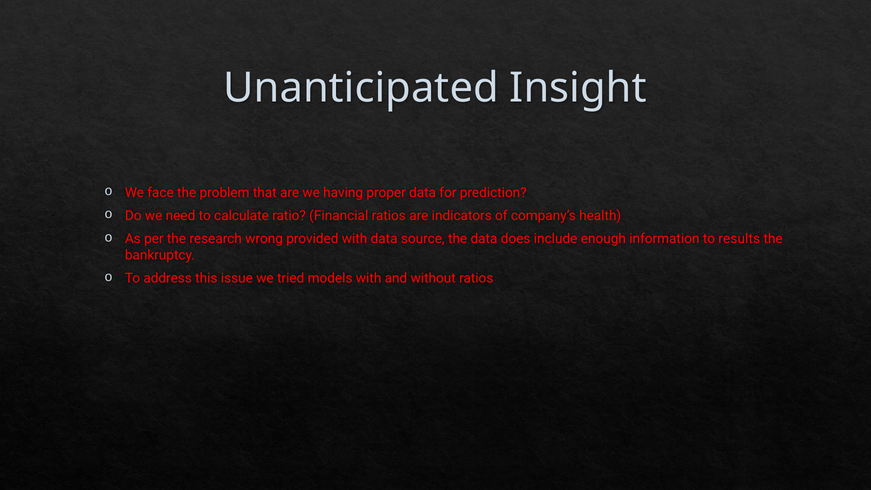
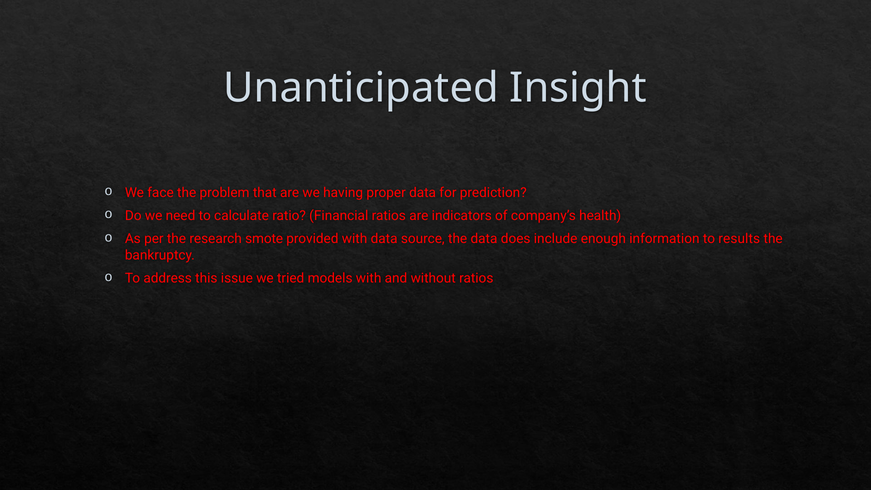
wrong: wrong -> smote
